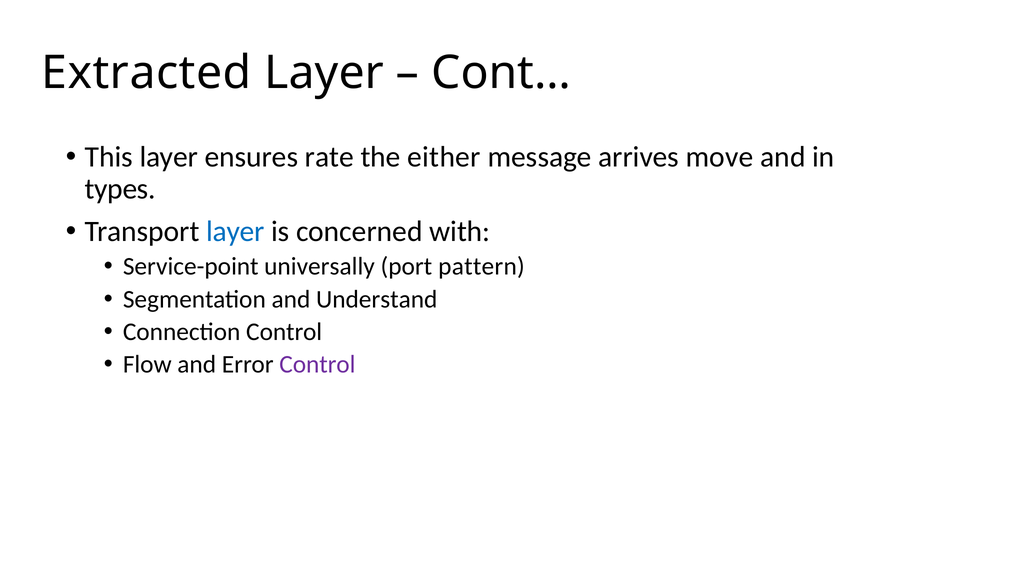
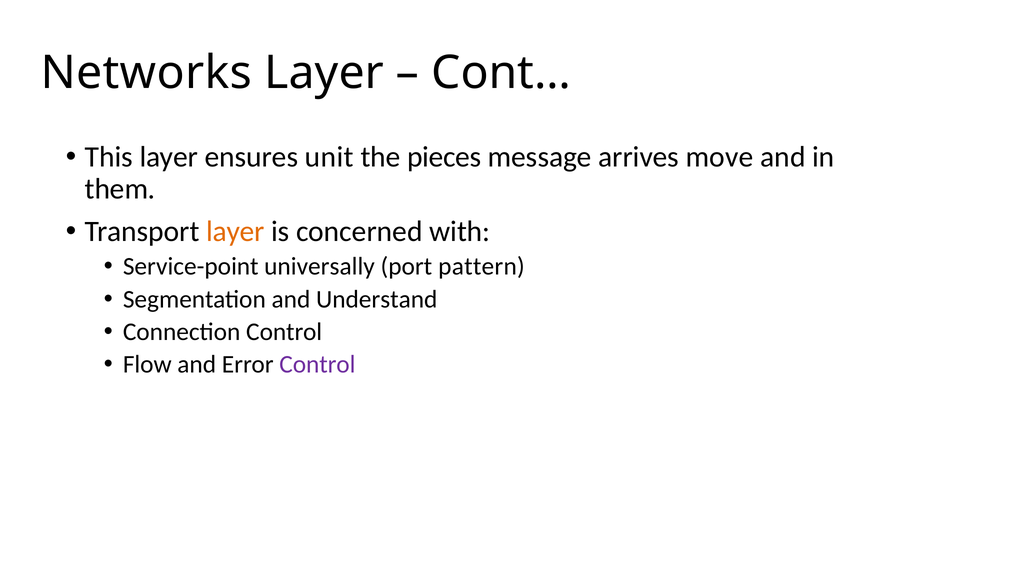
Extracted: Extracted -> Networks
rate: rate -> unit
either: either -> pieces
types: types -> them
layer at (235, 231) colour: blue -> orange
